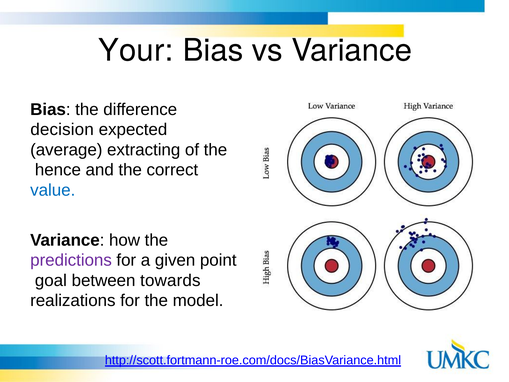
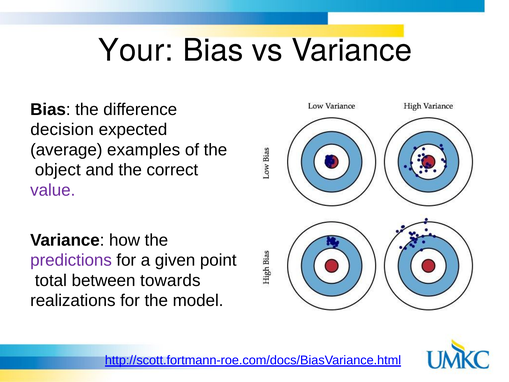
extracting: extracting -> examples
hence: hence -> object
value colour: blue -> purple
goal: goal -> total
